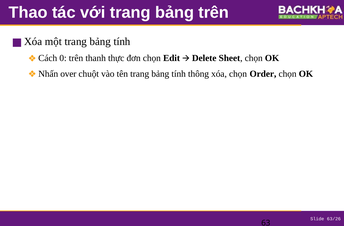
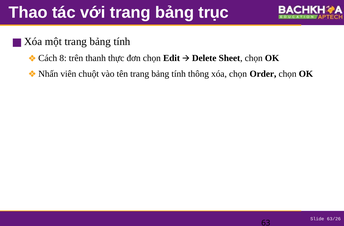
bảng trên: trên -> trục
0: 0 -> 8
over: over -> viên
